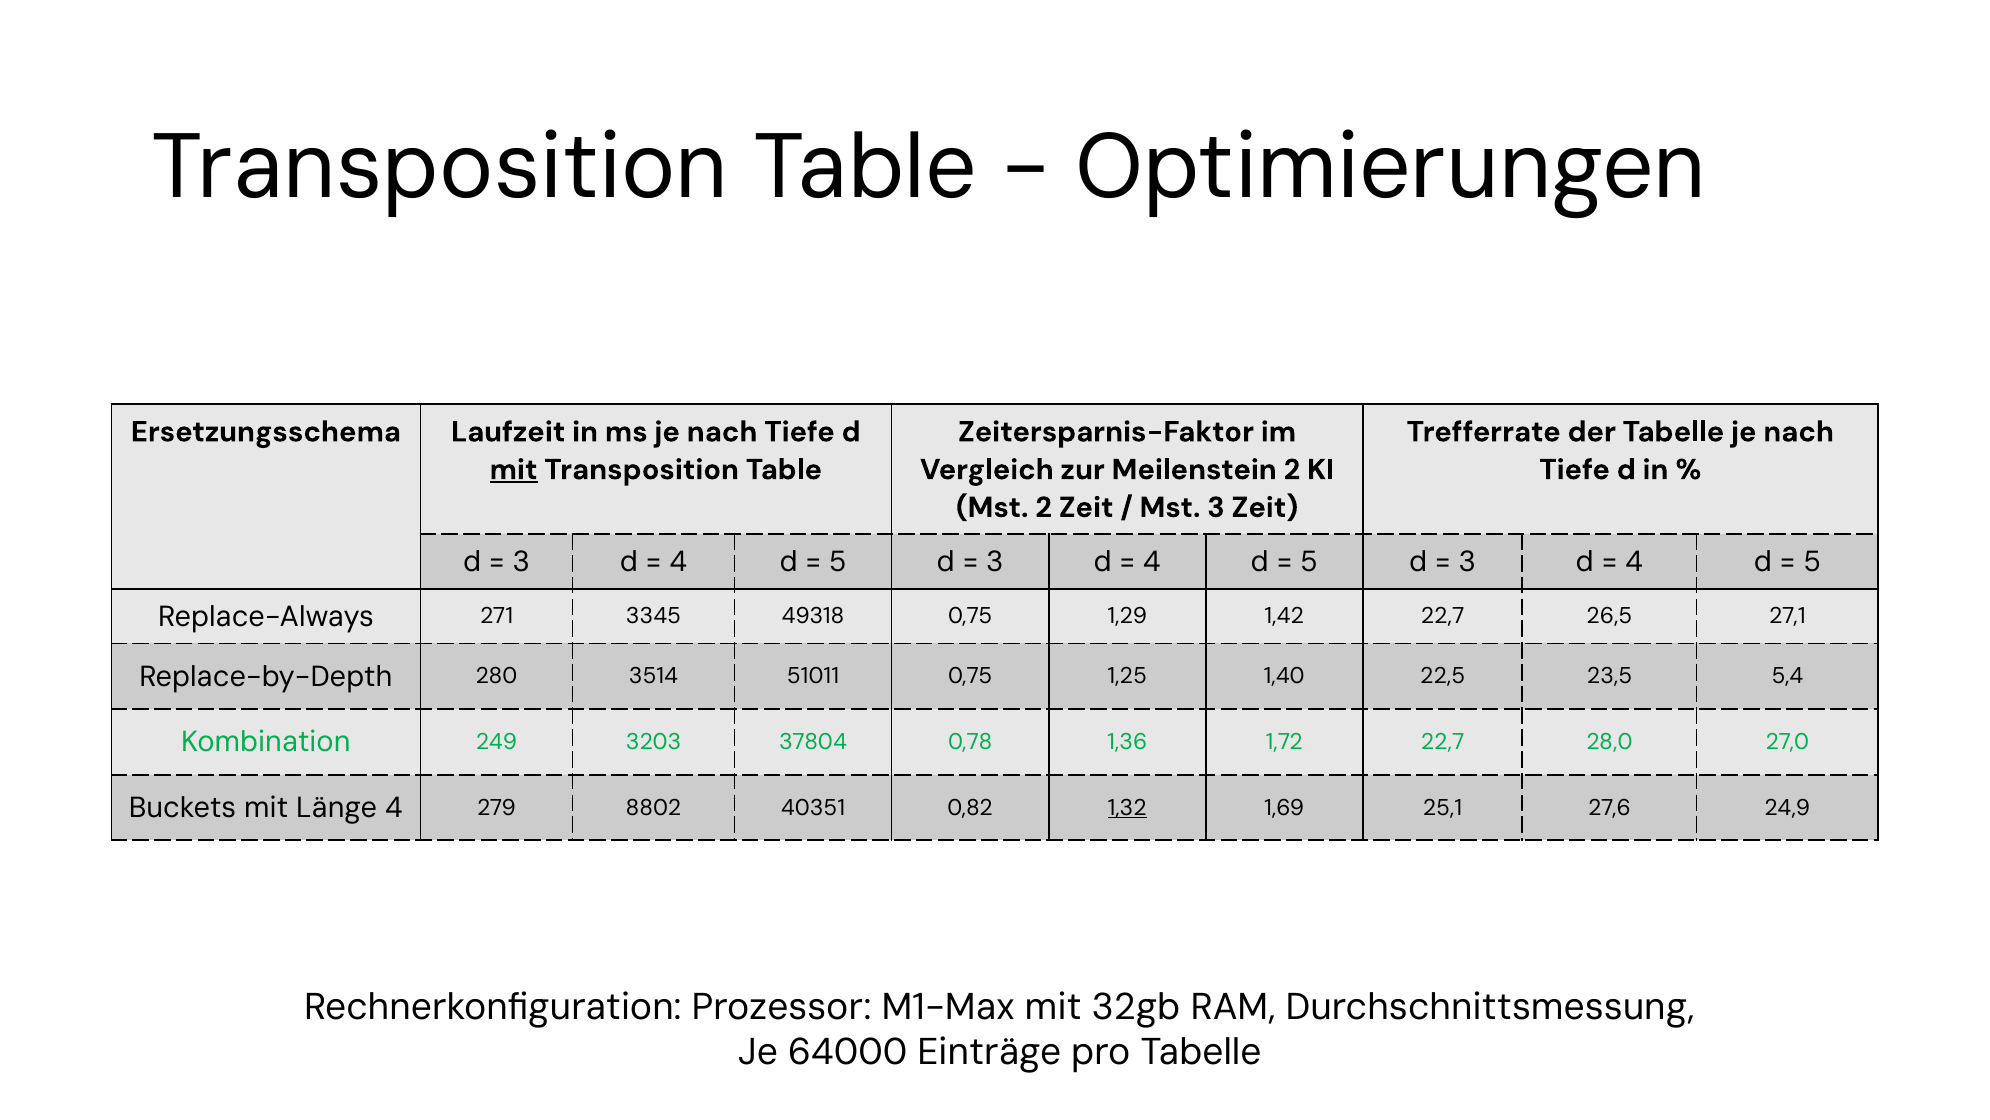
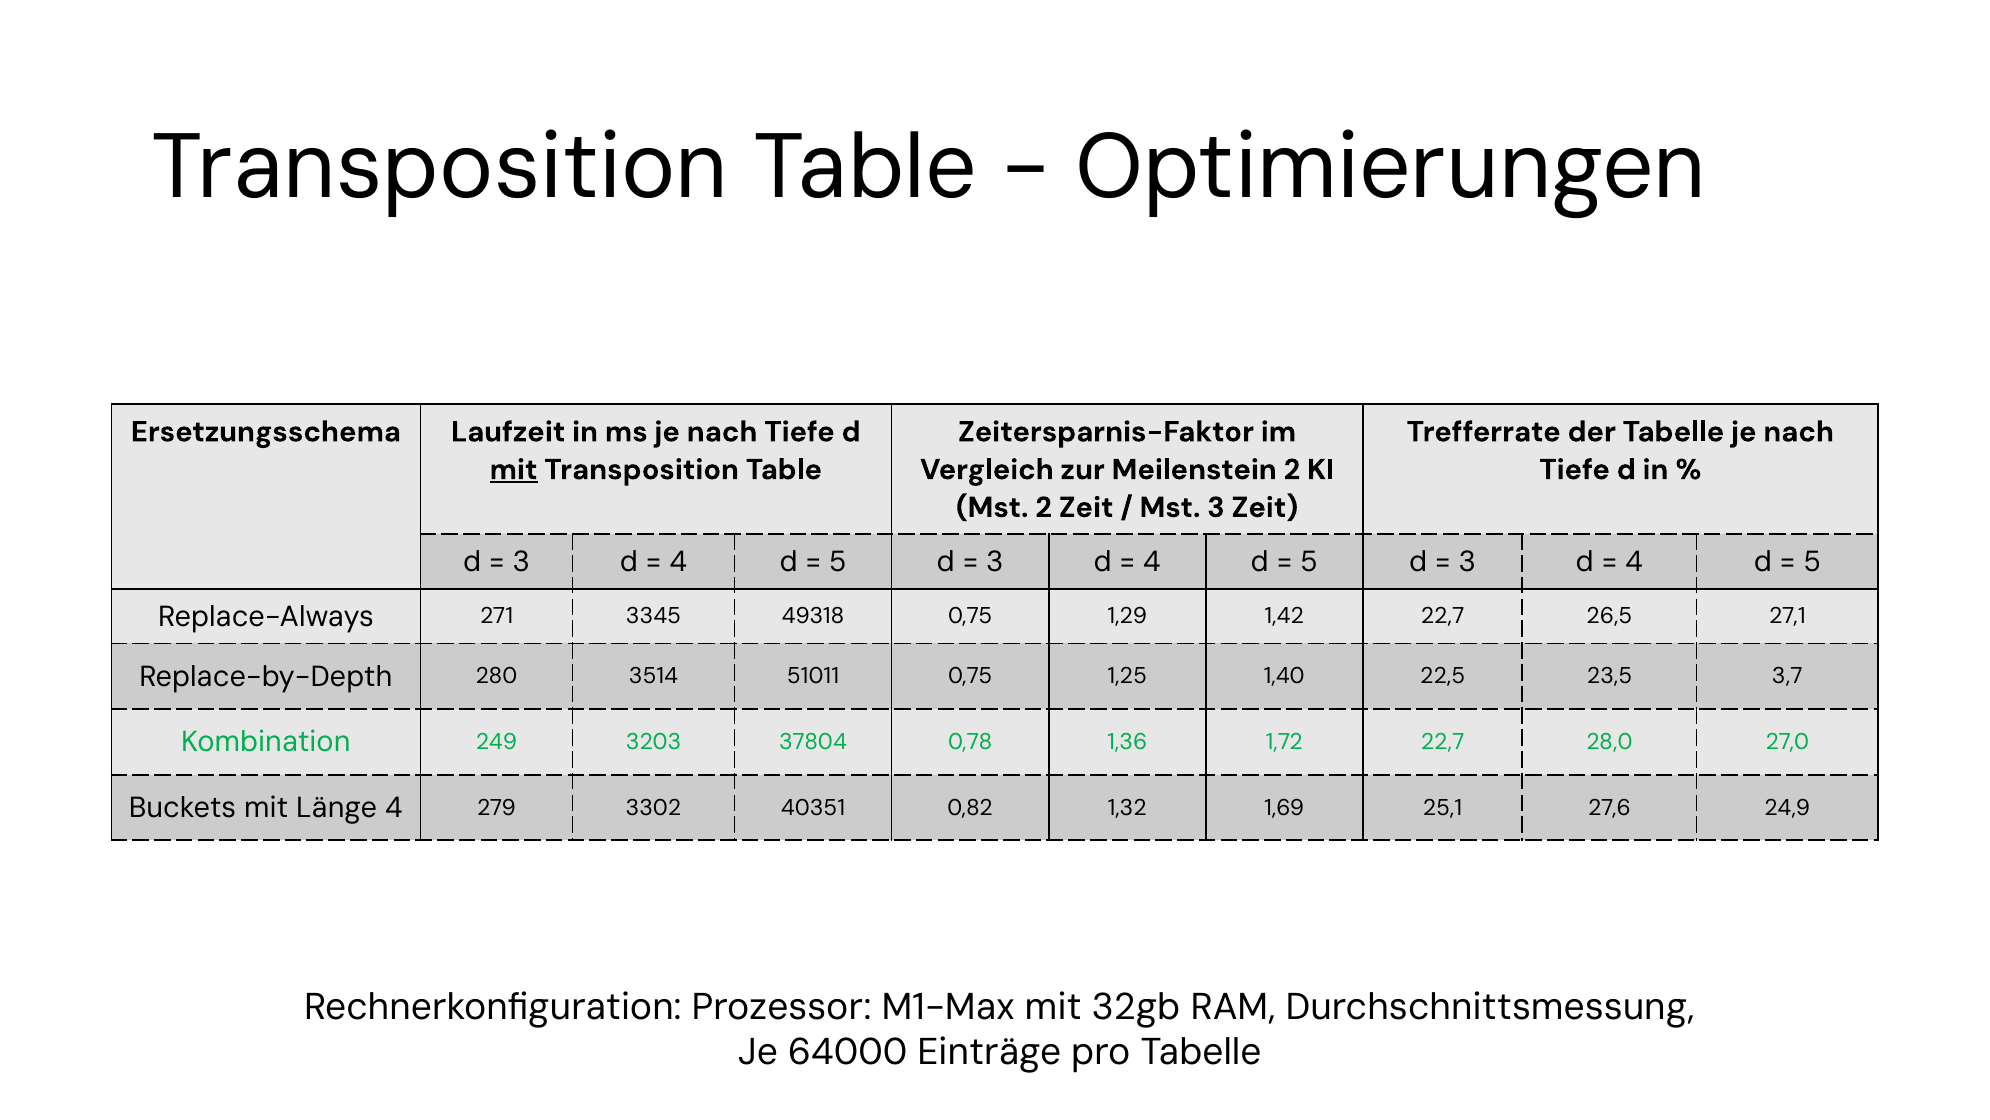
5,4: 5,4 -> 3,7
8802: 8802 -> 3302
1,32 underline: present -> none
